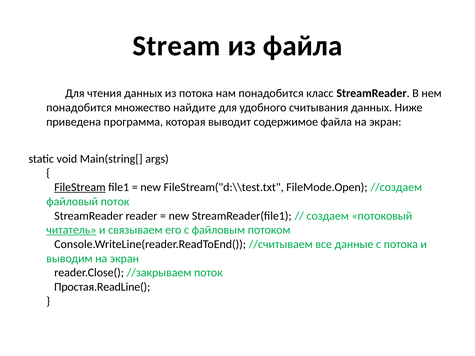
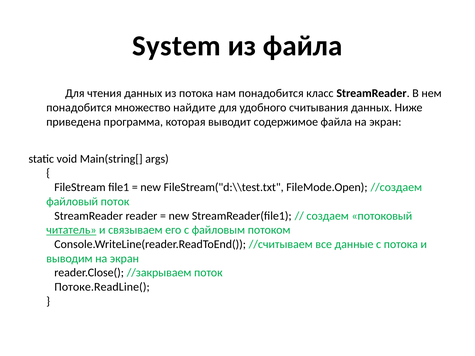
Stream: Stream -> System
FileStream underline: present -> none
Простая.ReadLine(: Простая.ReadLine( -> Потоке.ReadLine(
